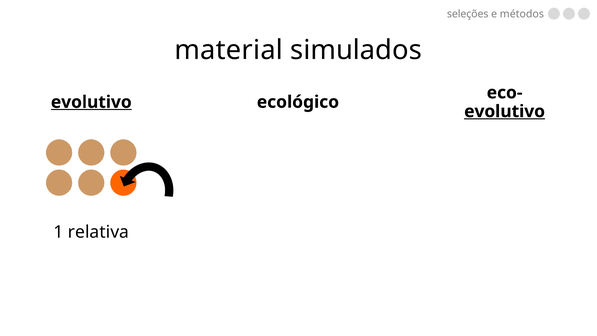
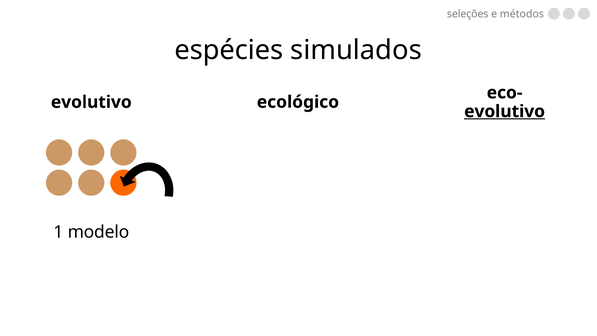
material: material -> espécies
evolutivo at (91, 102) underline: present -> none
relativa: relativa -> modelo
